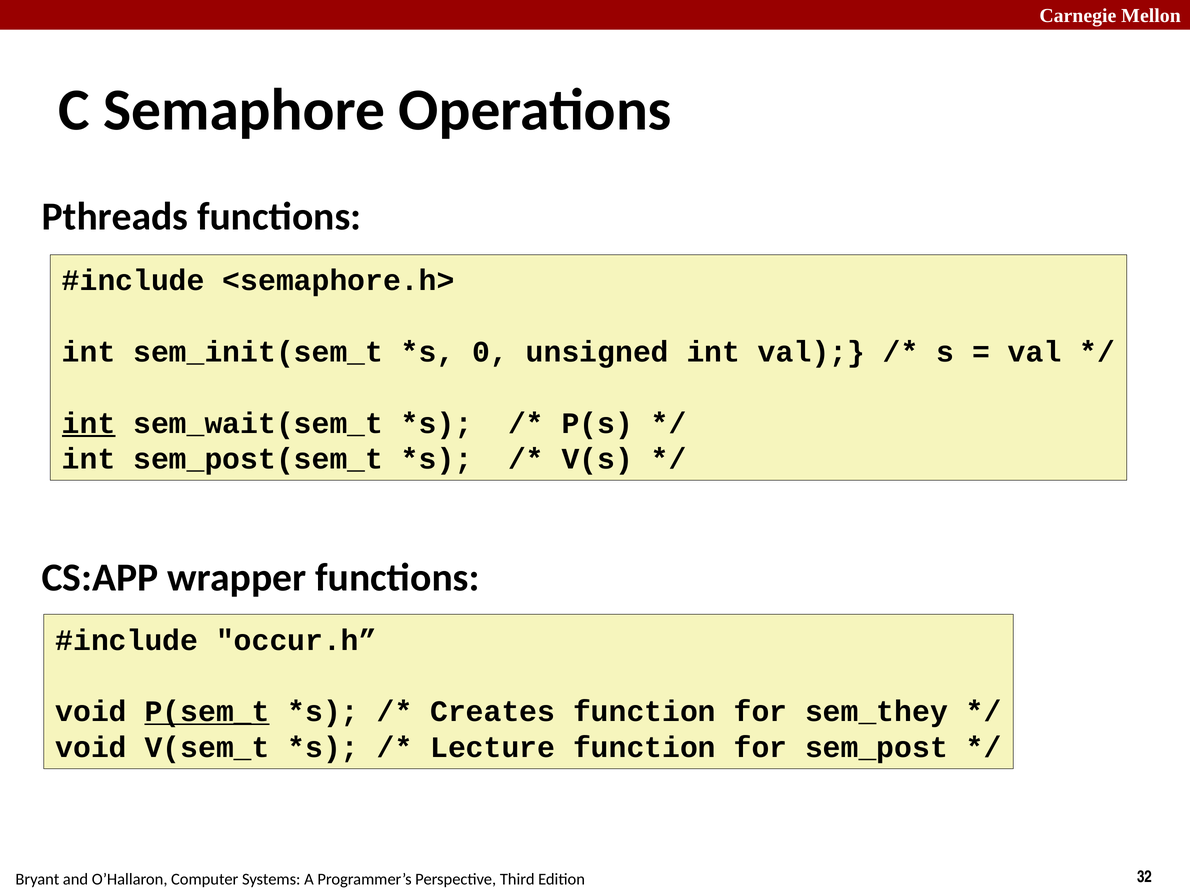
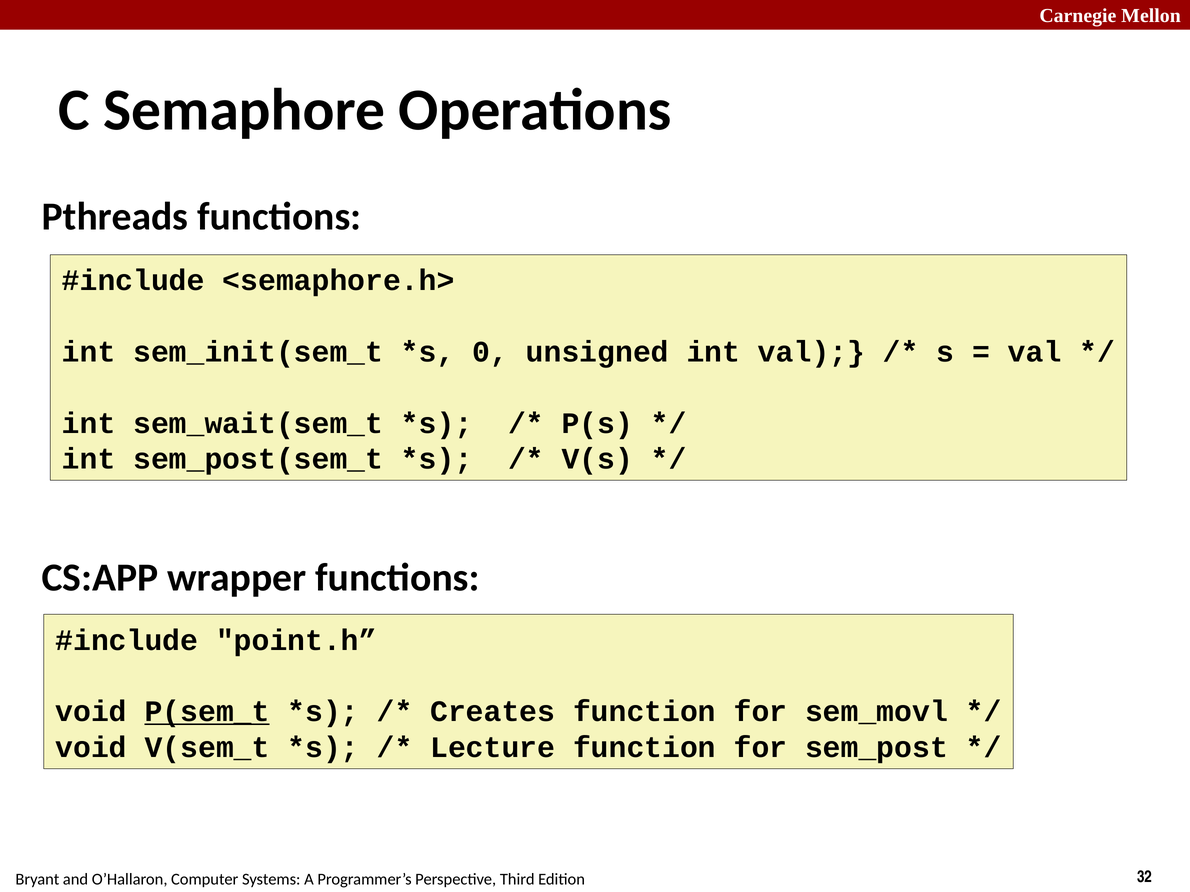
int at (89, 423) underline: present -> none
occur.h: occur.h -> point.h
sem_they: sem_they -> sem_movl
